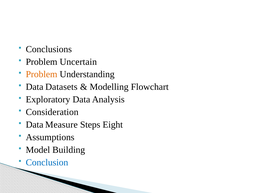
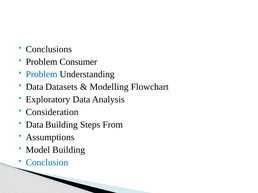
Uncertain: Uncertain -> Consumer
Problem at (42, 75) colour: orange -> blue
Data Measure: Measure -> Building
Eight: Eight -> From
